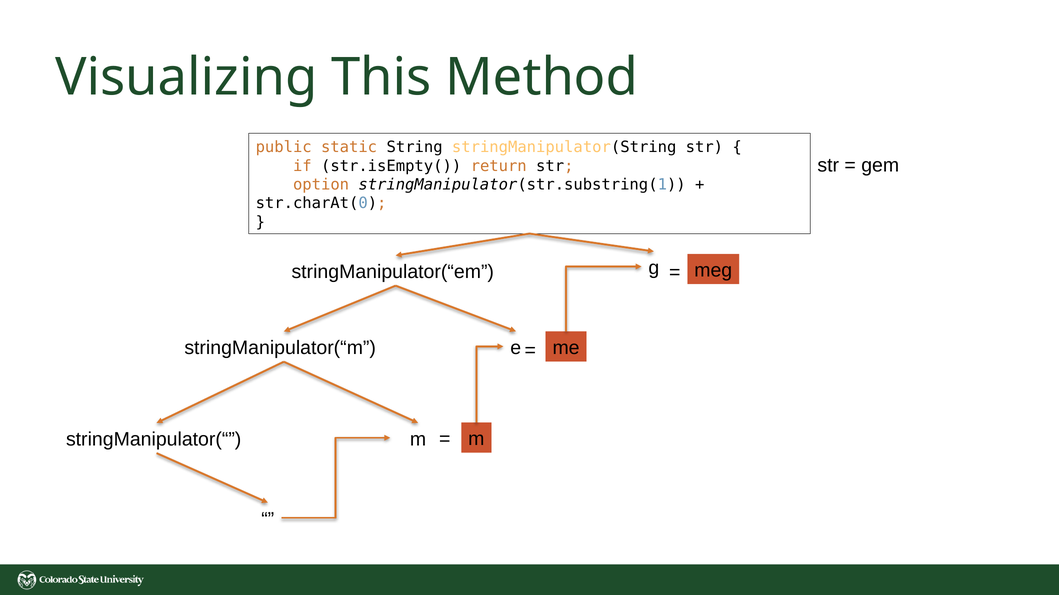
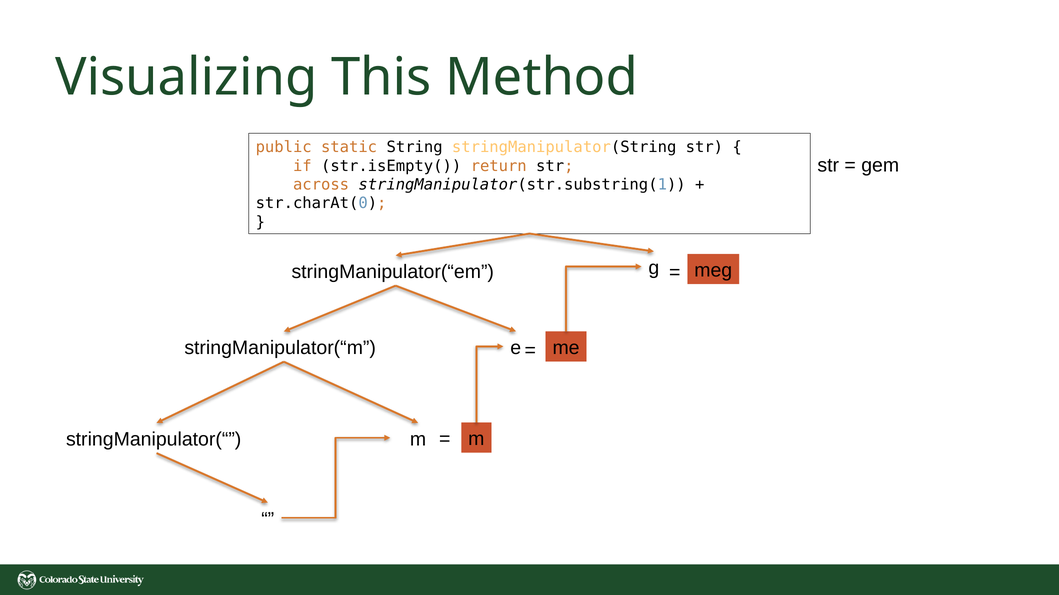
option: option -> across
